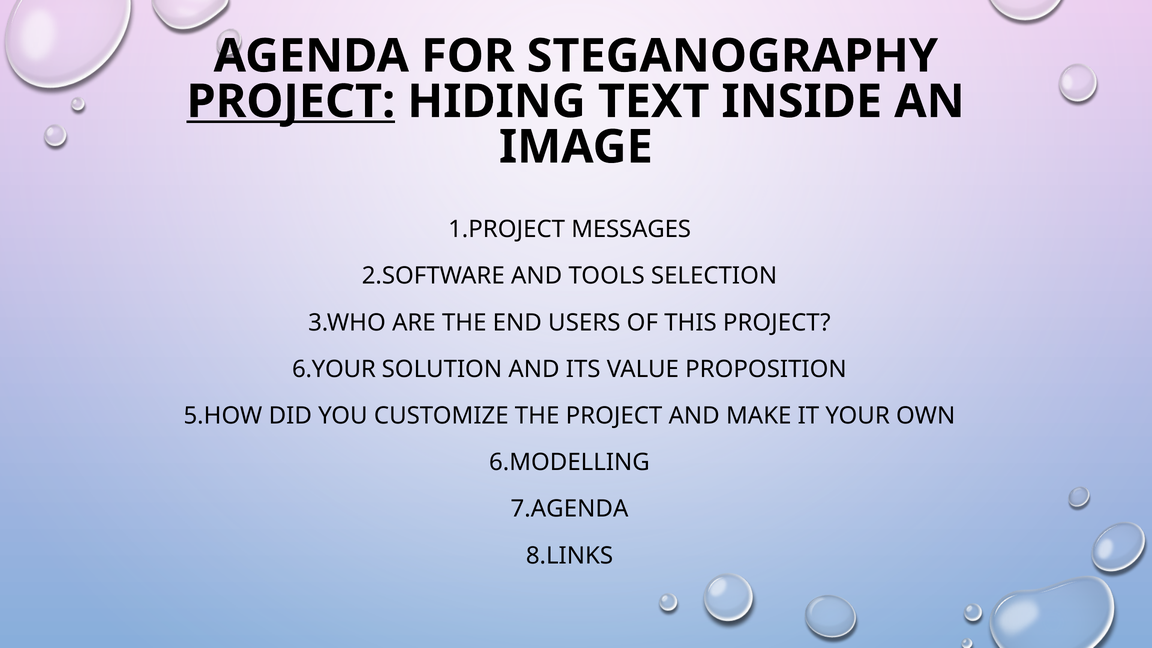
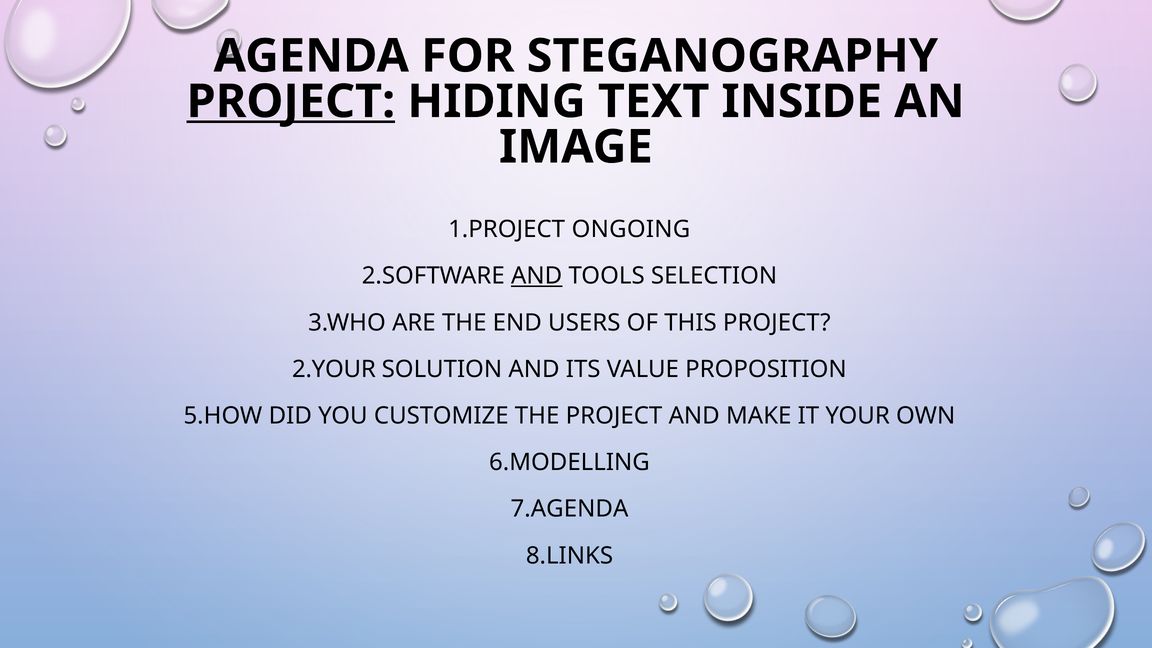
MESSAGES: MESSAGES -> ONGOING
AND at (537, 276) underline: none -> present
6.YOUR: 6.YOUR -> 2.YOUR
